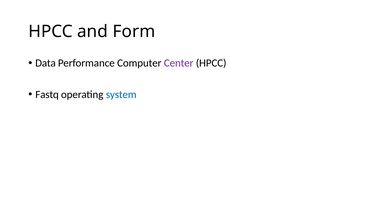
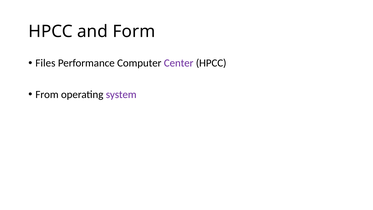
Data: Data -> Files
Fastq: Fastq -> From
system colour: blue -> purple
